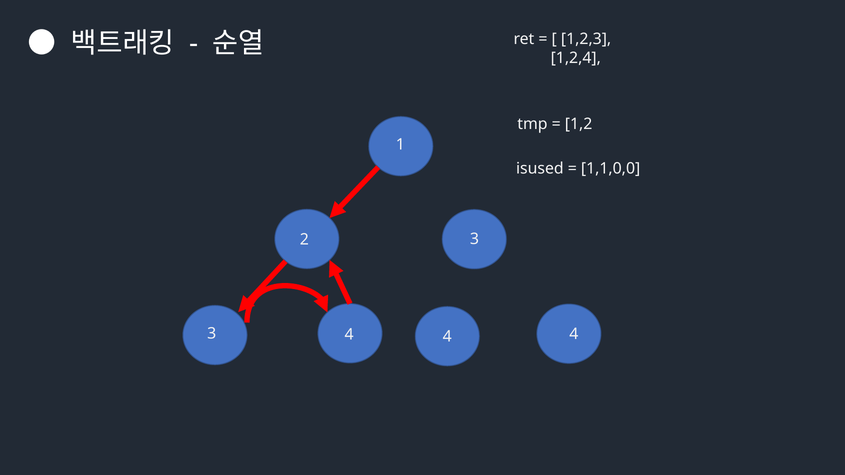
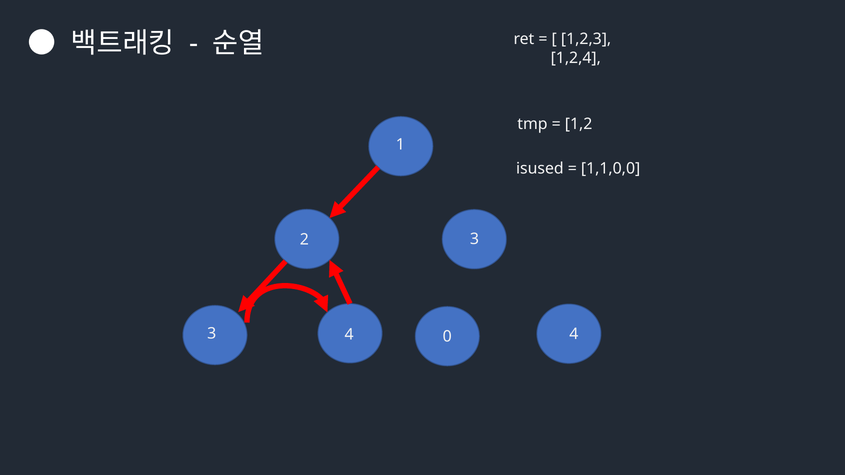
3 4 4: 4 -> 0
